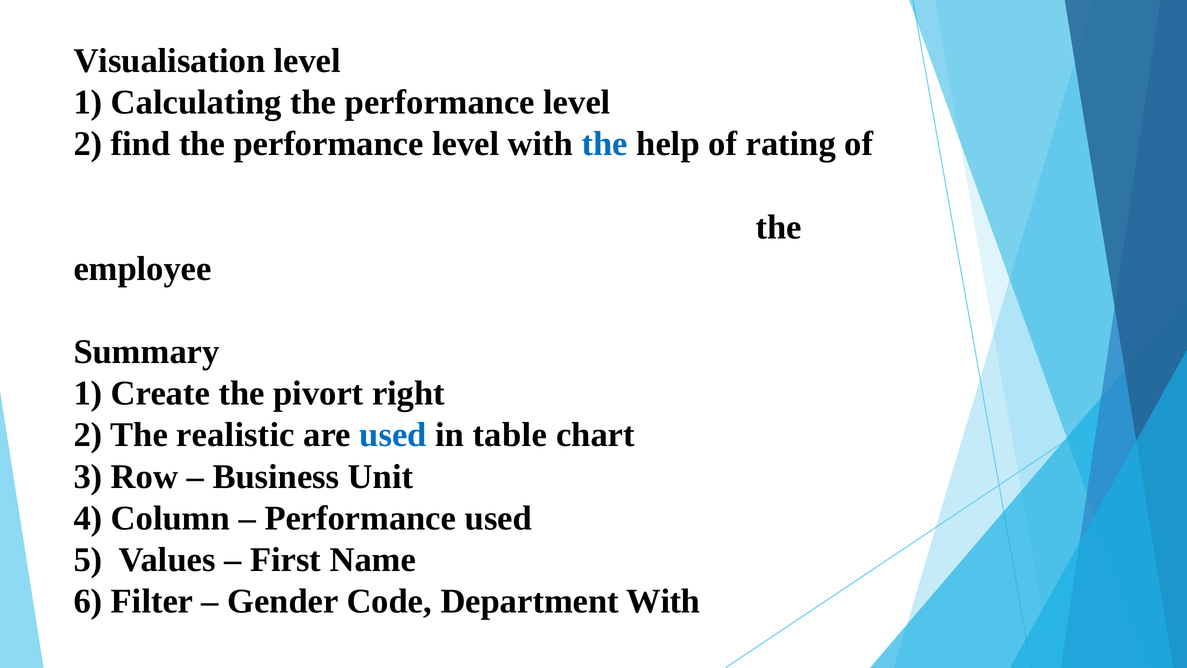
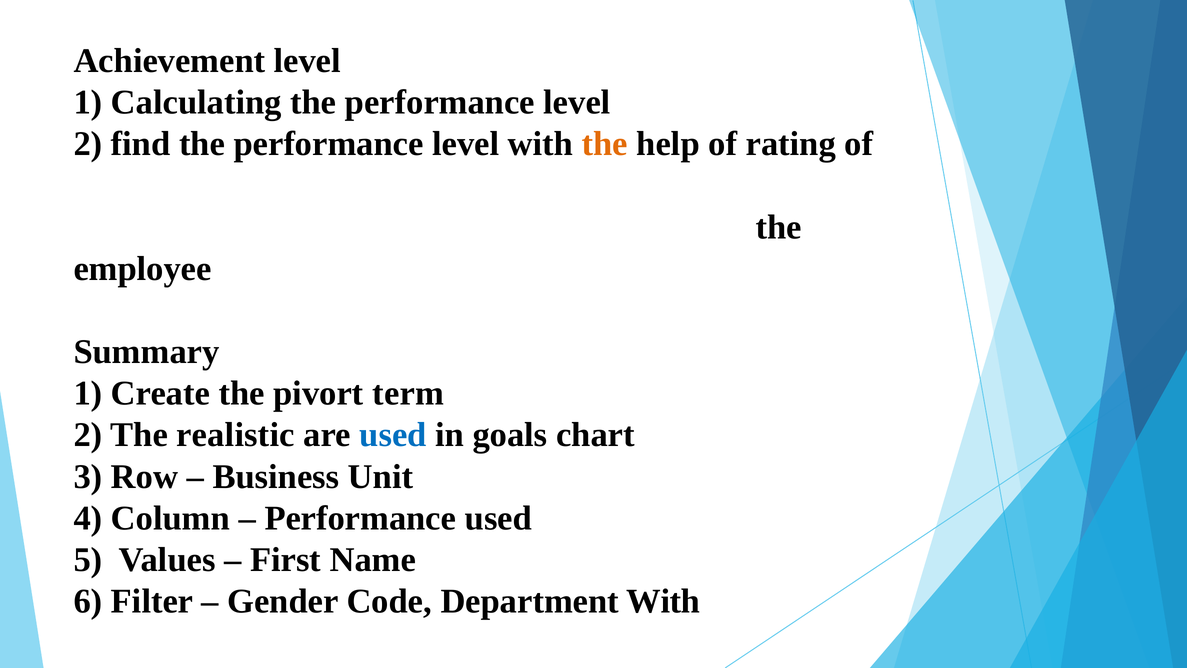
Visualisation: Visualisation -> Achievement
the at (605, 144) colour: blue -> orange
right: right -> term
table: table -> goals
